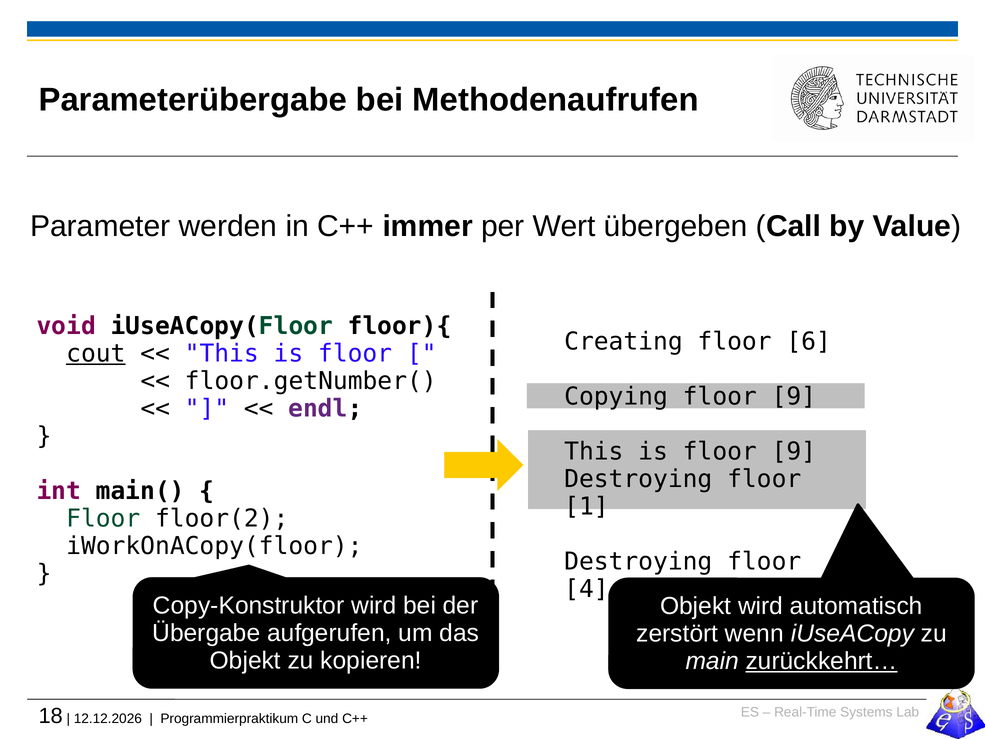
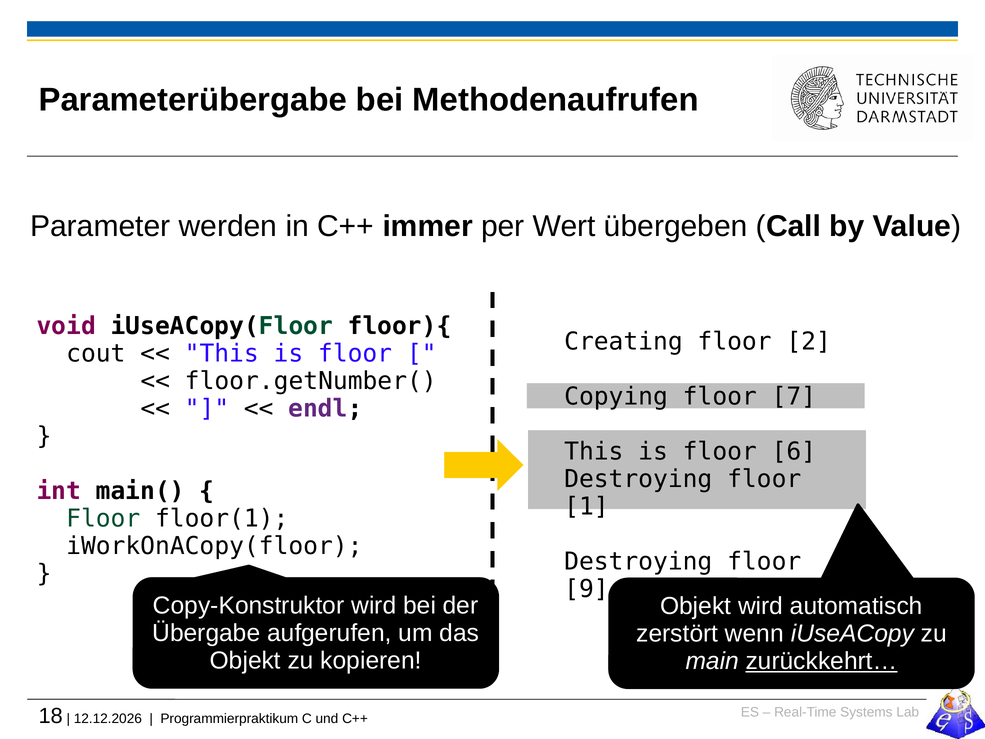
6: 6 -> 2
cout underline: present -> none
Copying floor 9: 9 -> 7
is floor 9: 9 -> 6
floor(2: floor(2 -> floor(1
4: 4 -> 9
